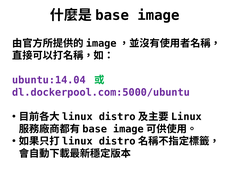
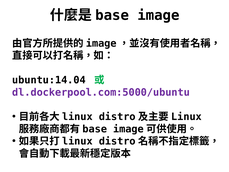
ubuntu:14.04 colour: purple -> black
